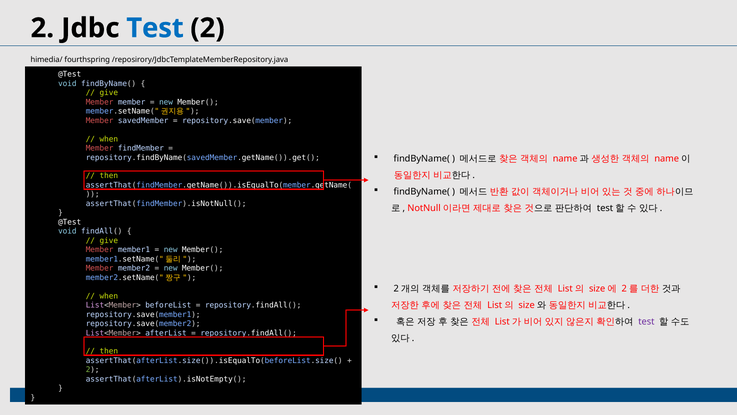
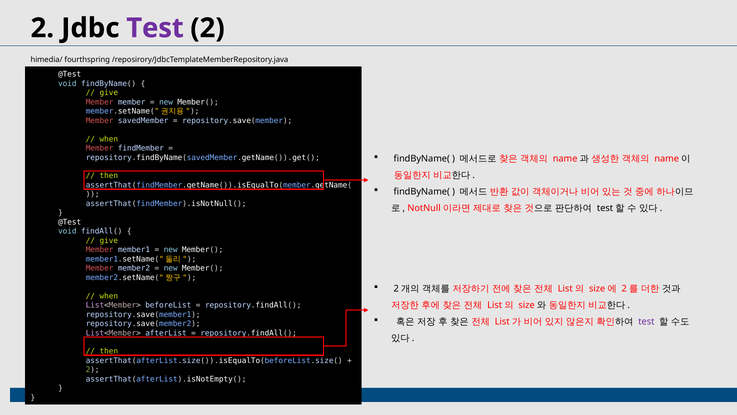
Test at (155, 28) colour: blue -> purple
